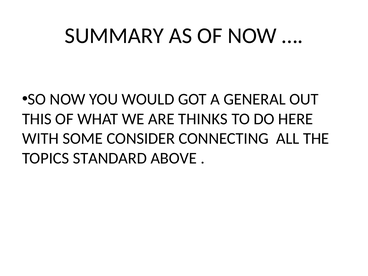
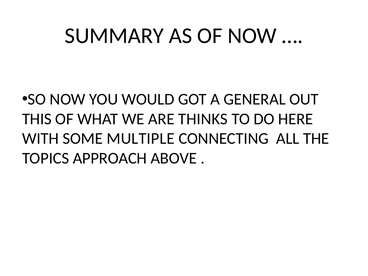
CONSIDER: CONSIDER -> MULTIPLE
STANDARD: STANDARD -> APPROACH
